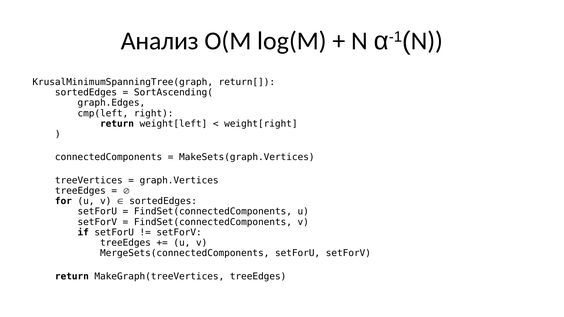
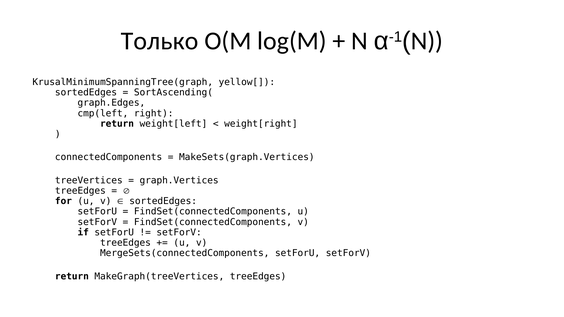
Анализ: Анализ -> Только
return[: return[ -> yellow[
